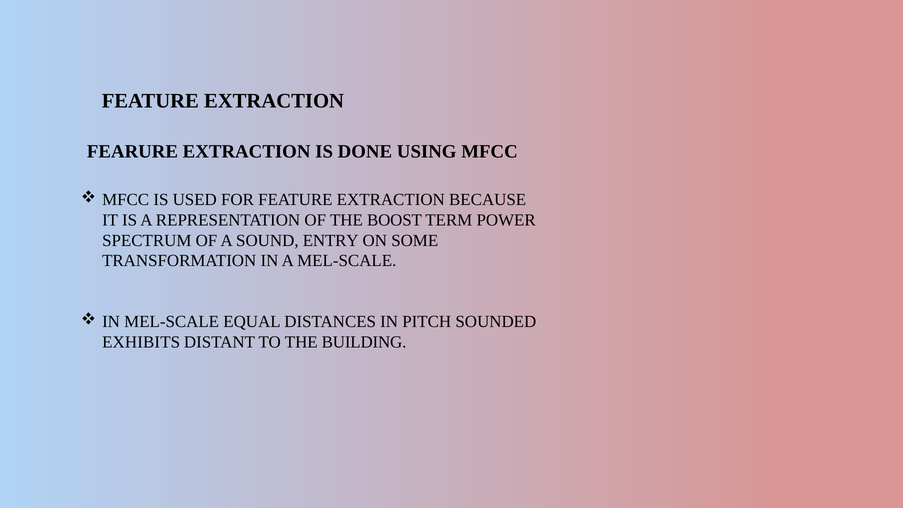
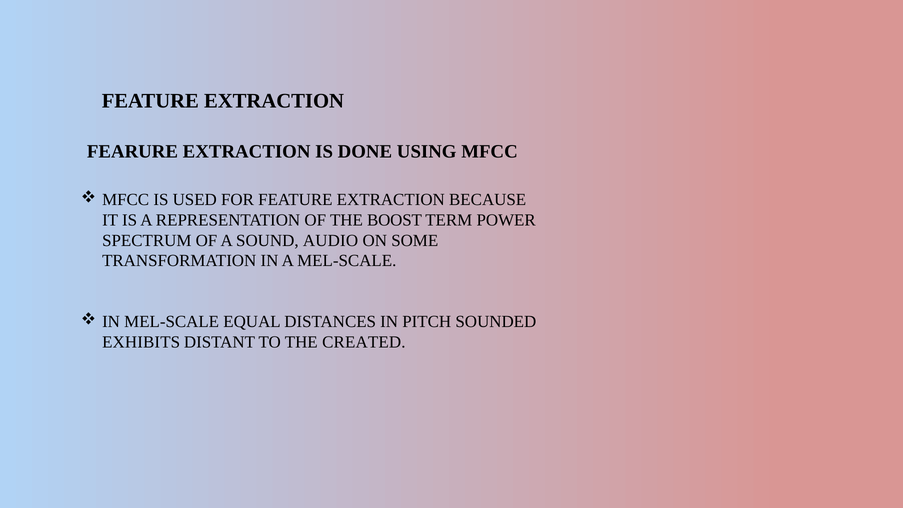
ENTRY: ENTRY -> AUDIO
BUILDING: BUILDING -> CREATED
